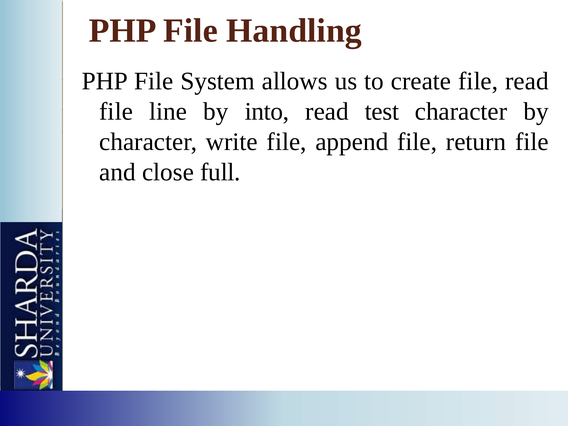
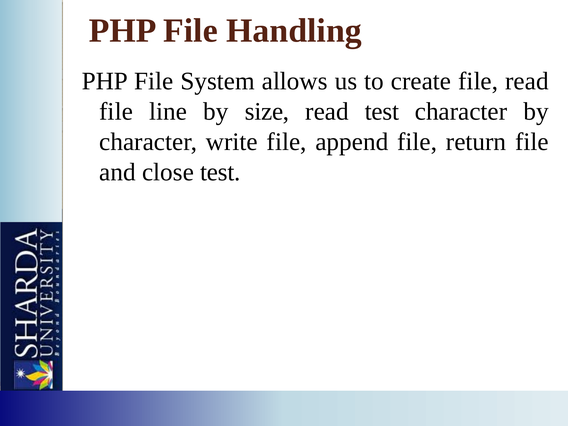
into: into -> size
close full: full -> test
